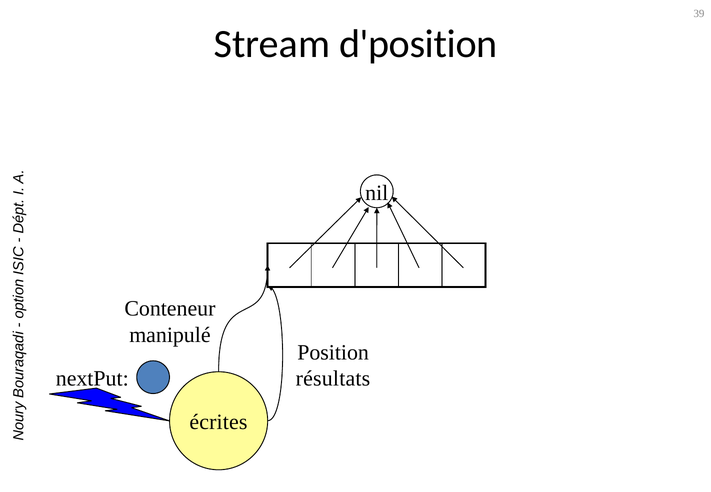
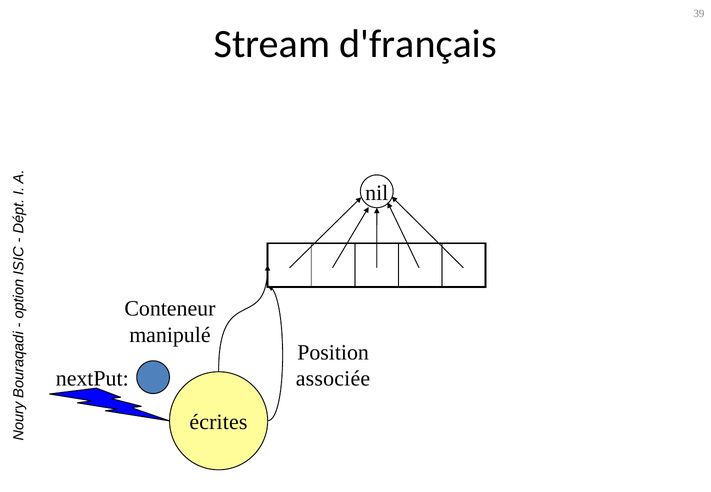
d'position: d'position -> d'français
résultats: résultats -> associée
